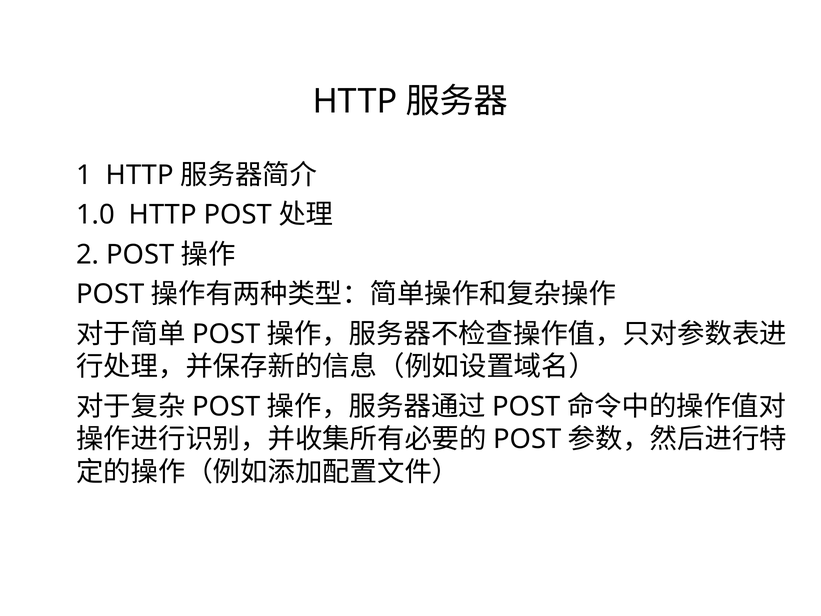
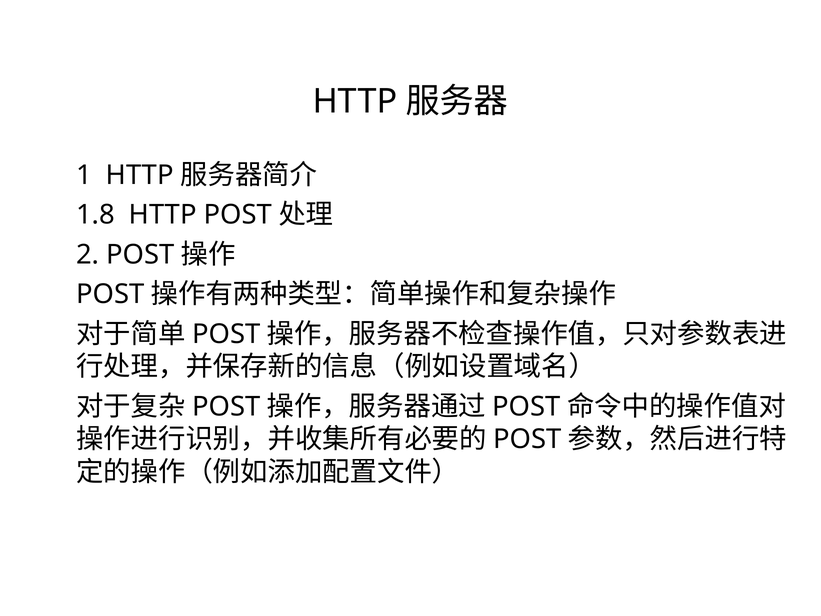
1.0: 1.0 -> 1.8
